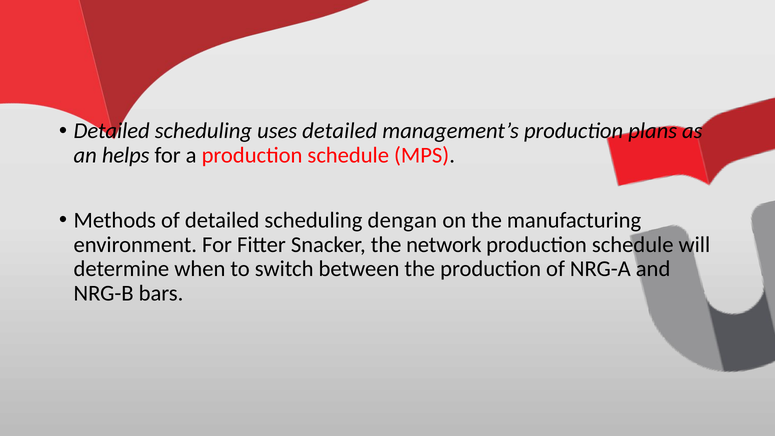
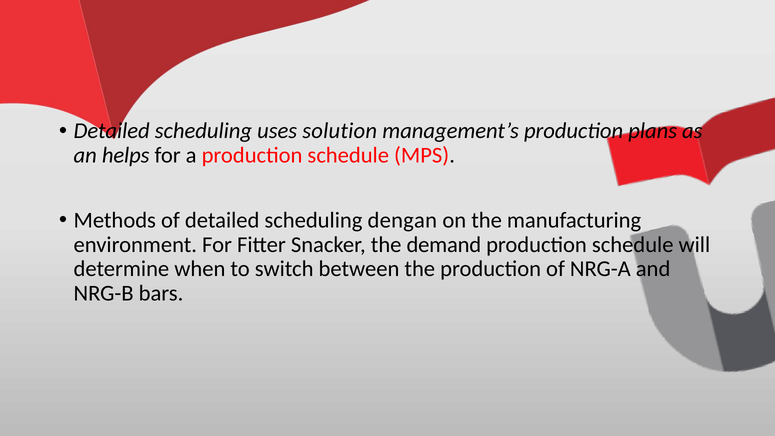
uses detailed: detailed -> solution
network: network -> demand
